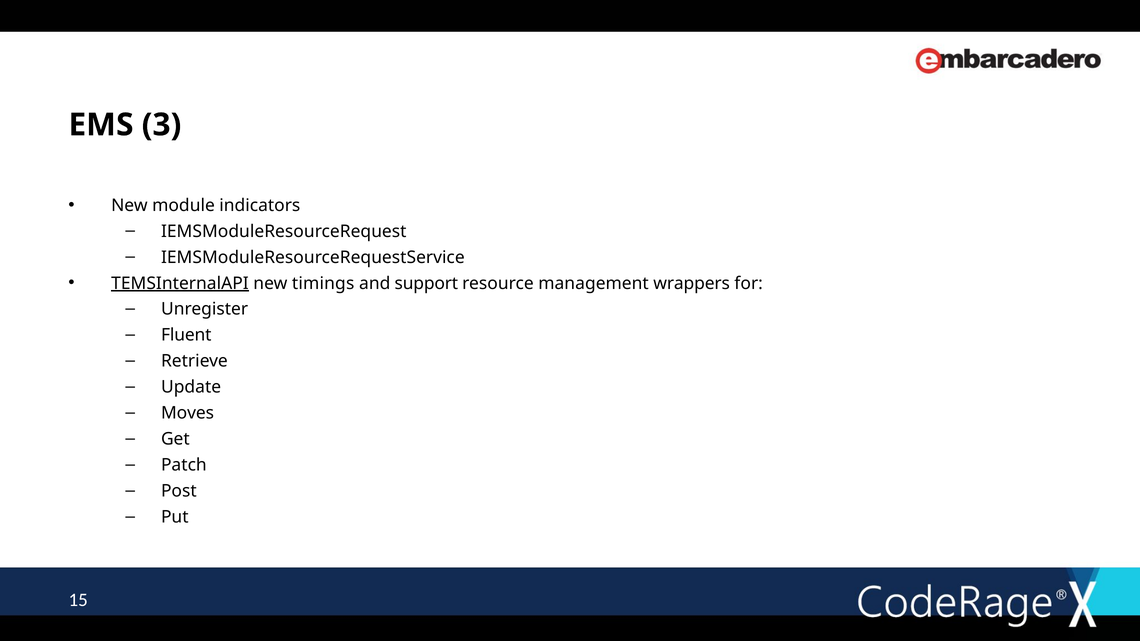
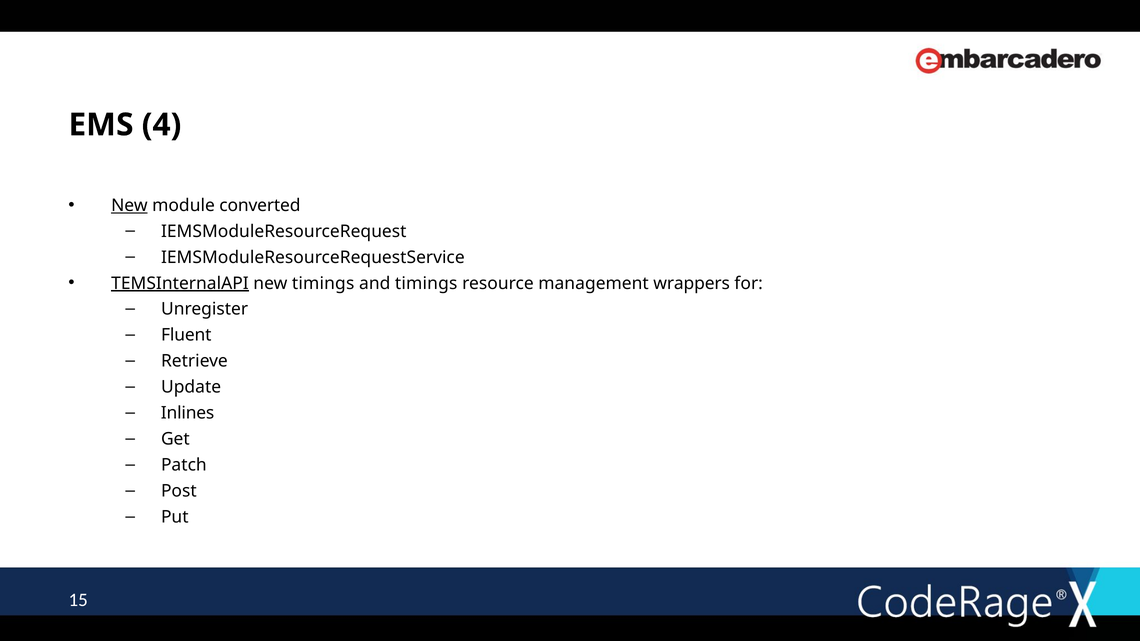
3: 3 -> 4
New at (129, 205) underline: none -> present
indicators: indicators -> converted
and support: support -> timings
Moves: Moves -> Inlines
